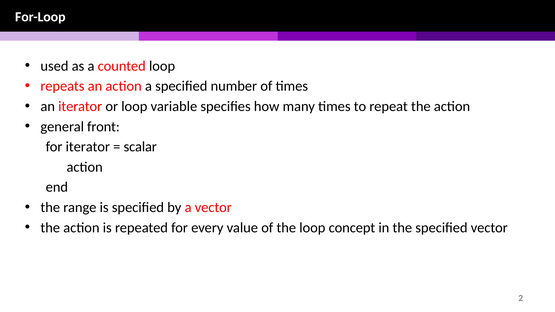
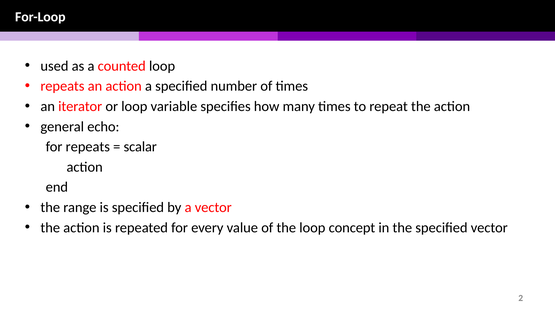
front: front -> echo
for iterator: iterator -> repeats
